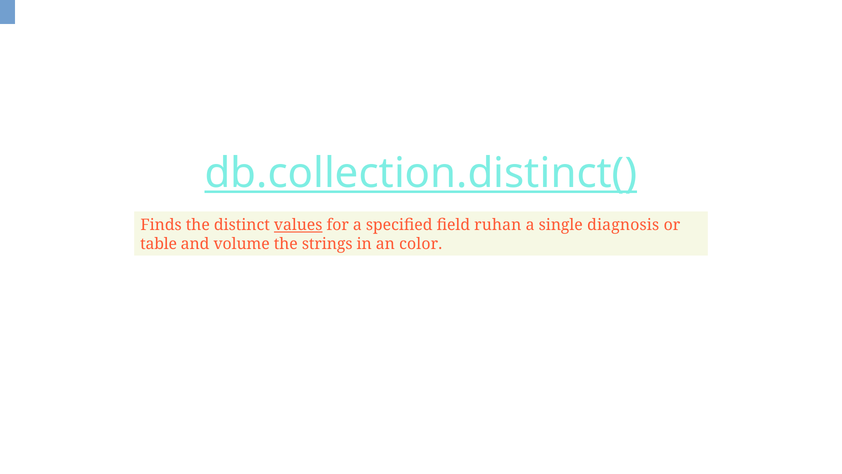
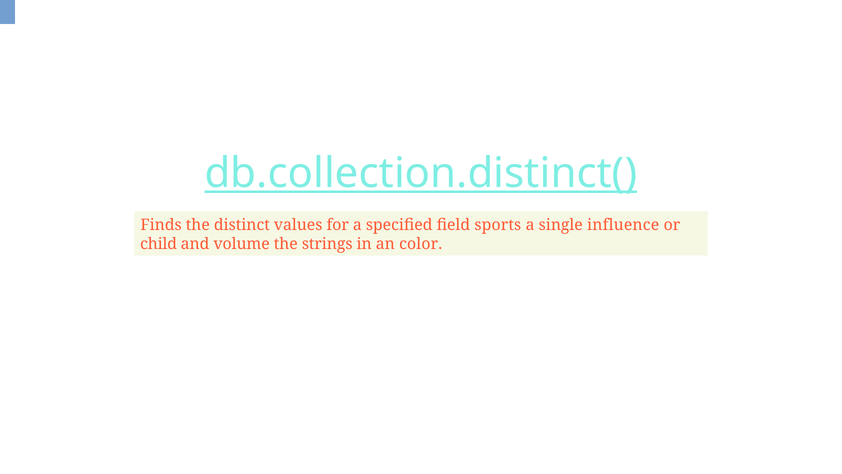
values underline: present -> none
ruhan: ruhan -> sports
diagnosis: diagnosis -> influence
table: table -> child
